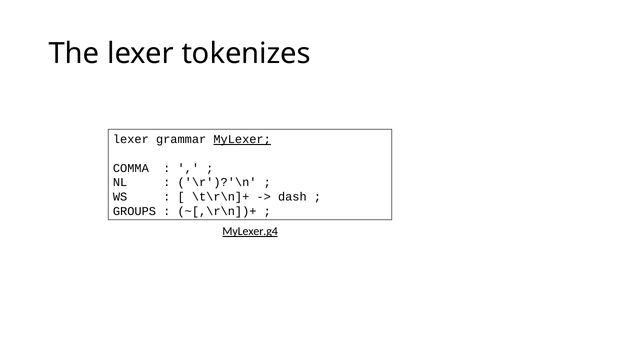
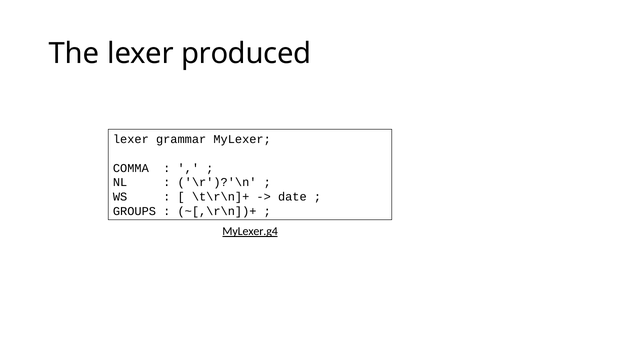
tokenizes: tokenizes -> produced
MyLexer underline: present -> none
dash: dash -> date
